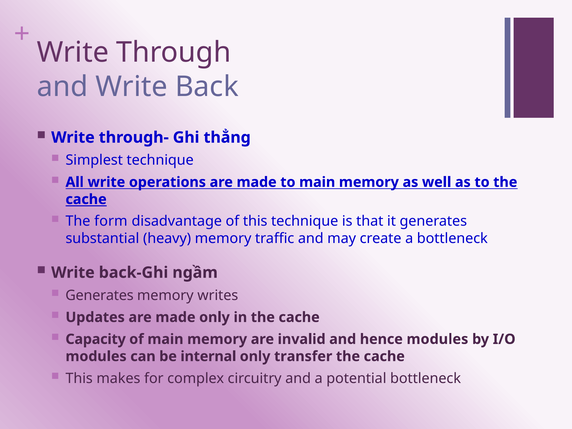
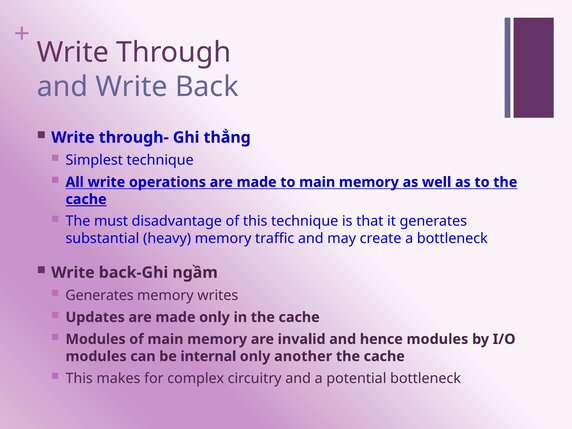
form: form -> must
Capacity at (96, 339): Capacity -> Modules
transfer: transfer -> another
